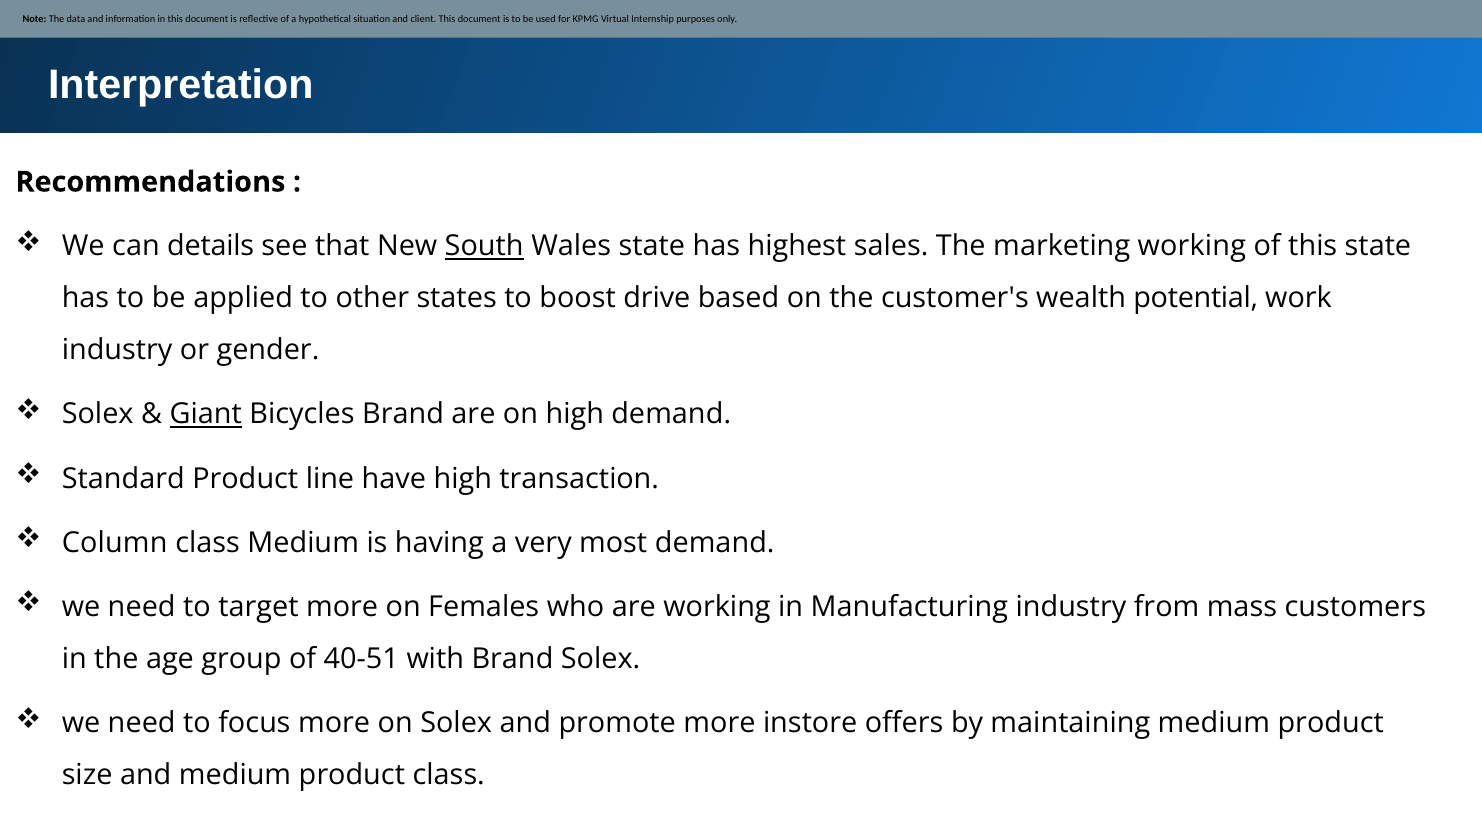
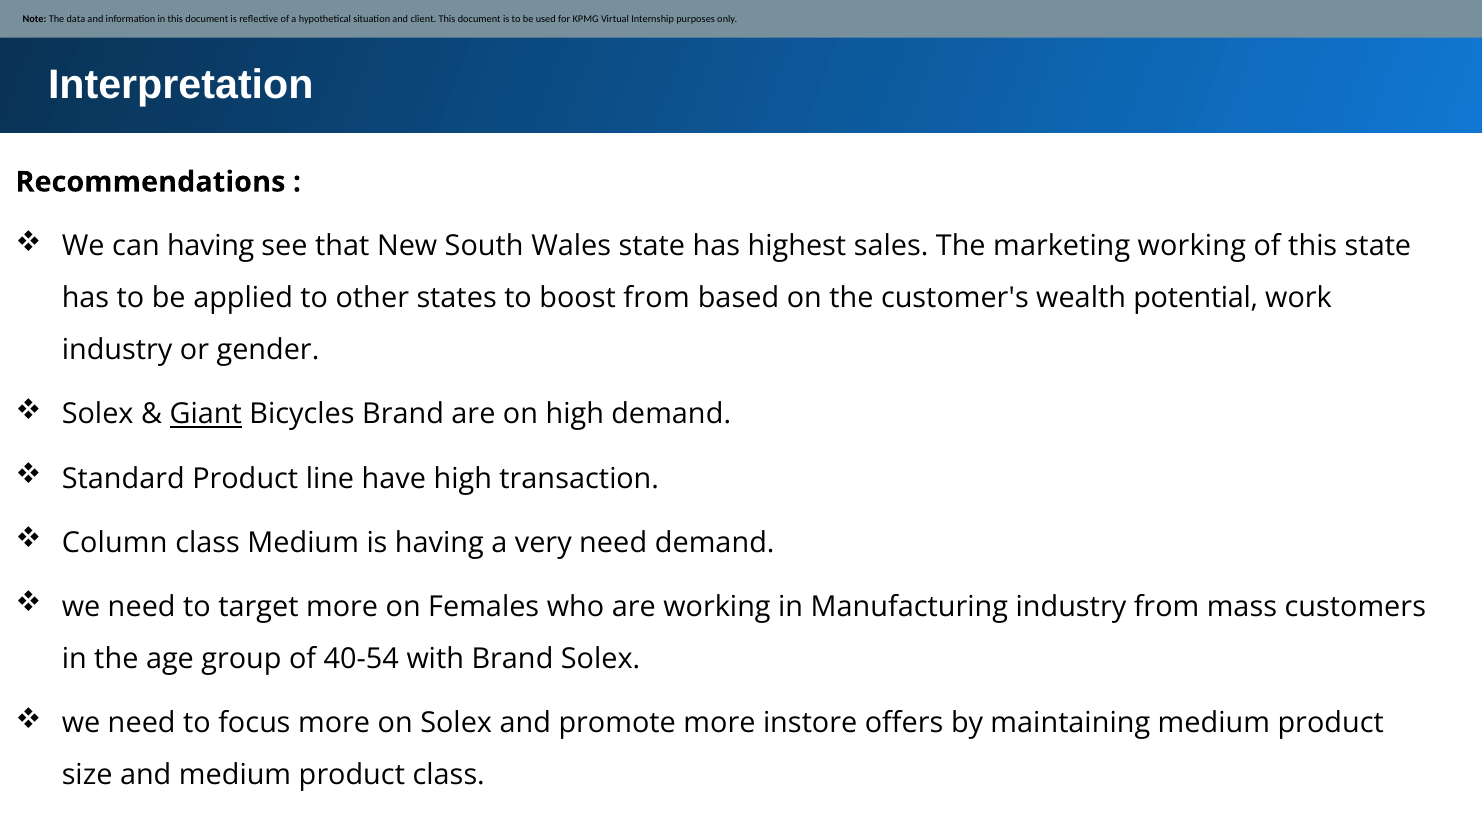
can details: details -> having
South underline: present -> none
boost drive: drive -> from
very most: most -> need
40-51: 40-51 -> 40-54
